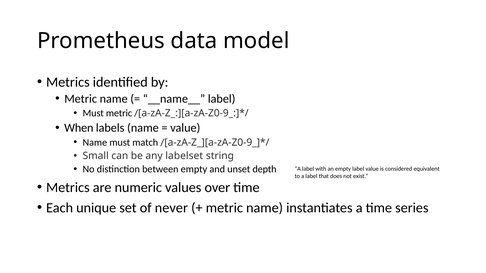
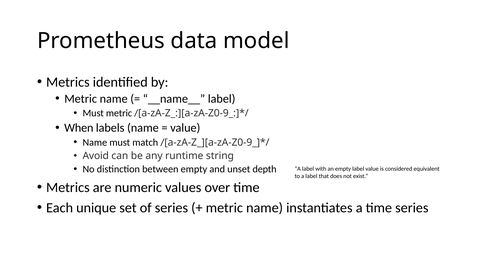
Small: Small -> Avoid
labelset: labelset -> runtime
of never: never -> series
